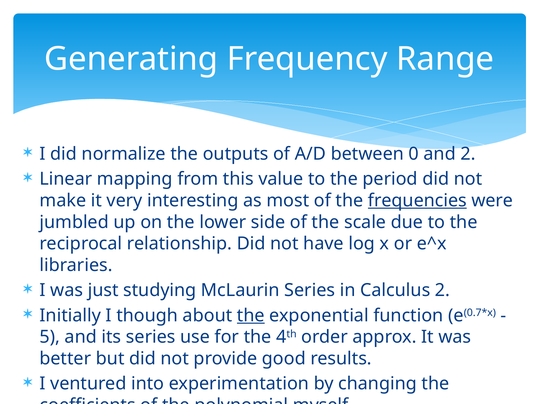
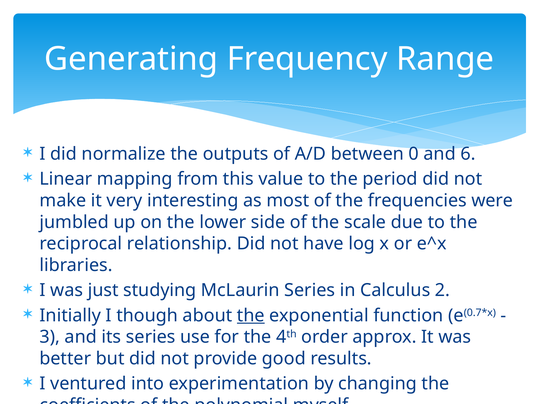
and 2: 2 -> 6
frequencies underline: present -> none
5: 5 -> 3
